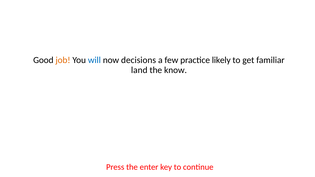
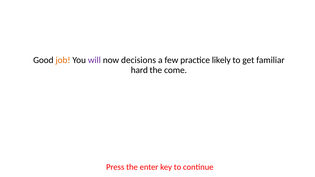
will colour: blue -> purple
land: land -> hard
know: know -> come
